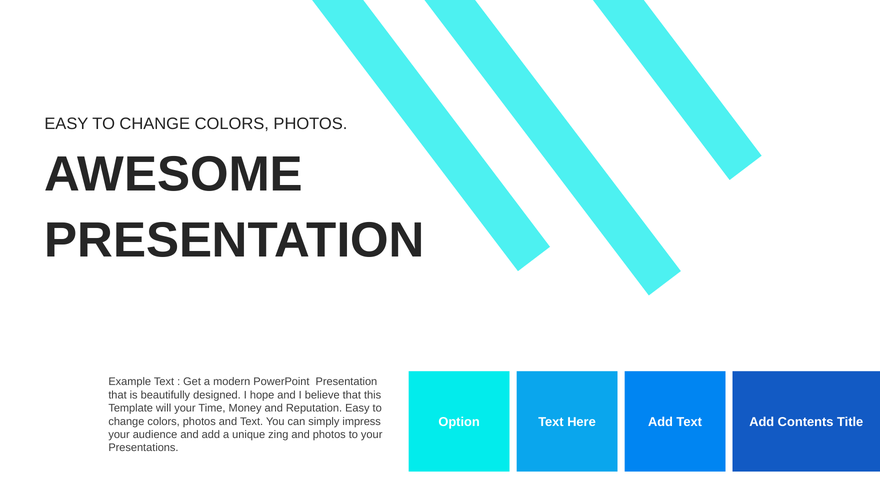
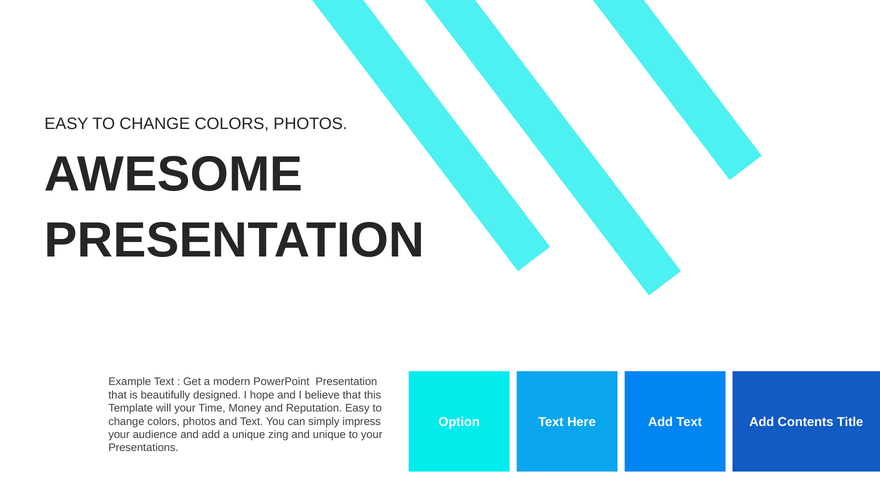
and photos: photos -> unique
